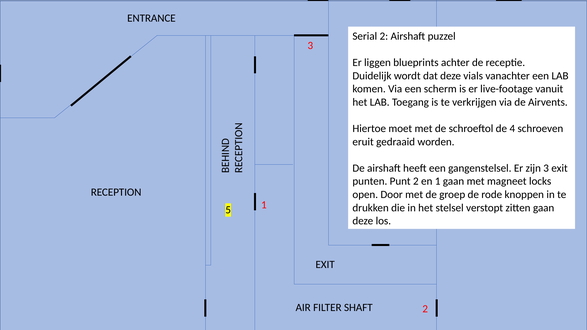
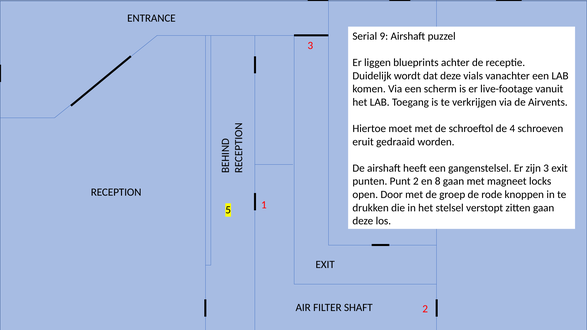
Serial 2: 2 -> 9
en 1: 1 -> 8
